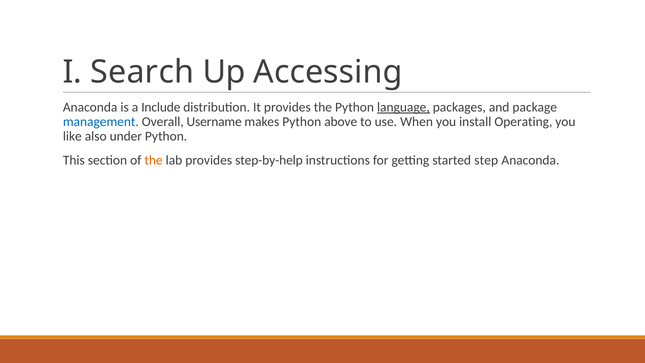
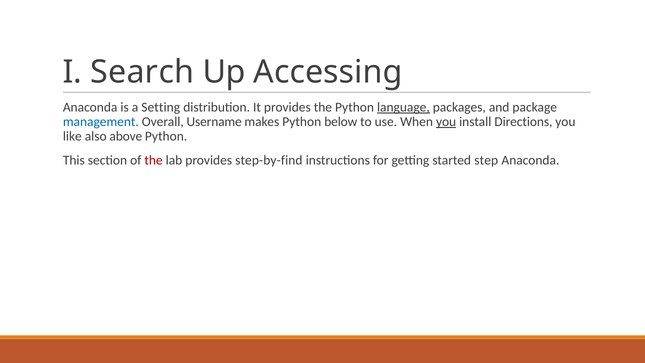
Include: Include -> Setting
above: above -> below
you at (446, 122) underline: none -> present
Operating: Operating -> Directions
under: under -> above
the at (154, 160) colour: orange -> red
step-by-help: step-by-help -> step-by-find
